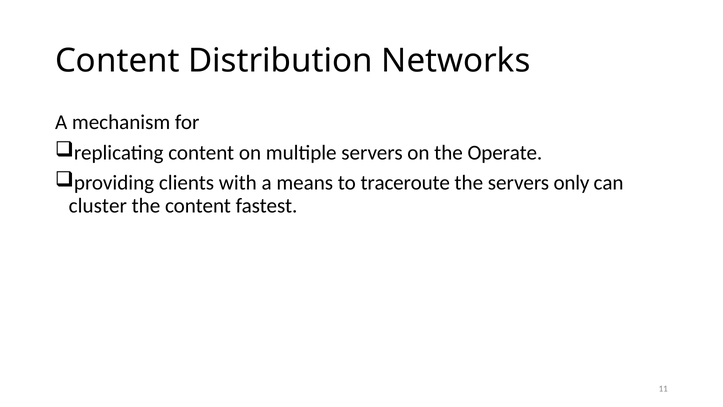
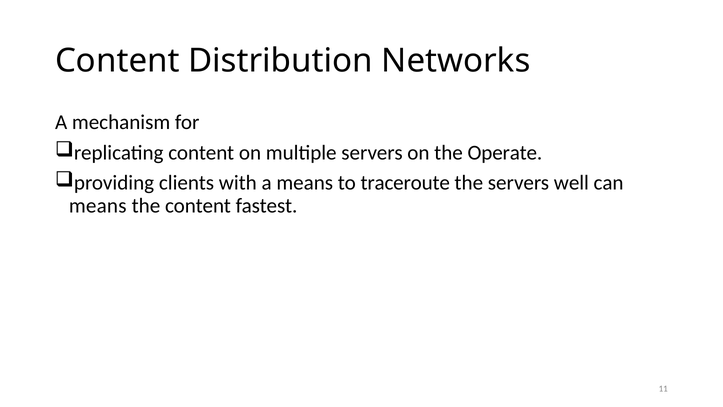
only: only -> well
cluster at (98, 206): cluster -> means
